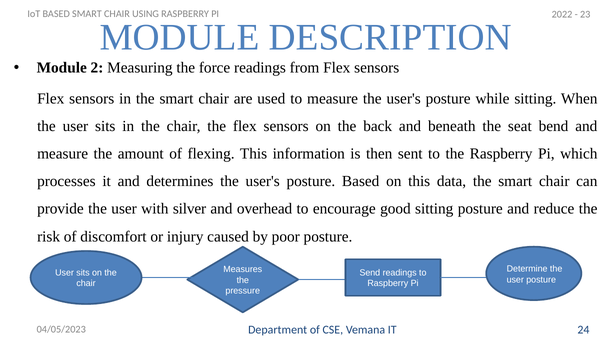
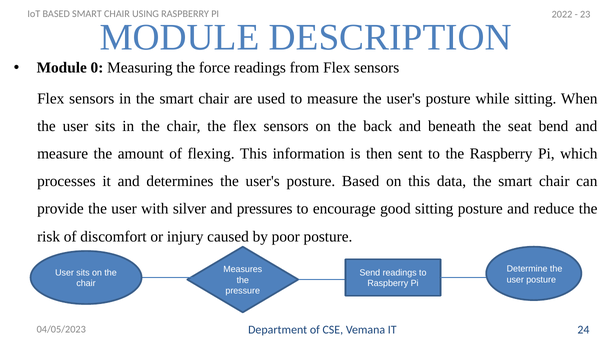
2: 2 -> 0
overhead: overhead -> pressures
